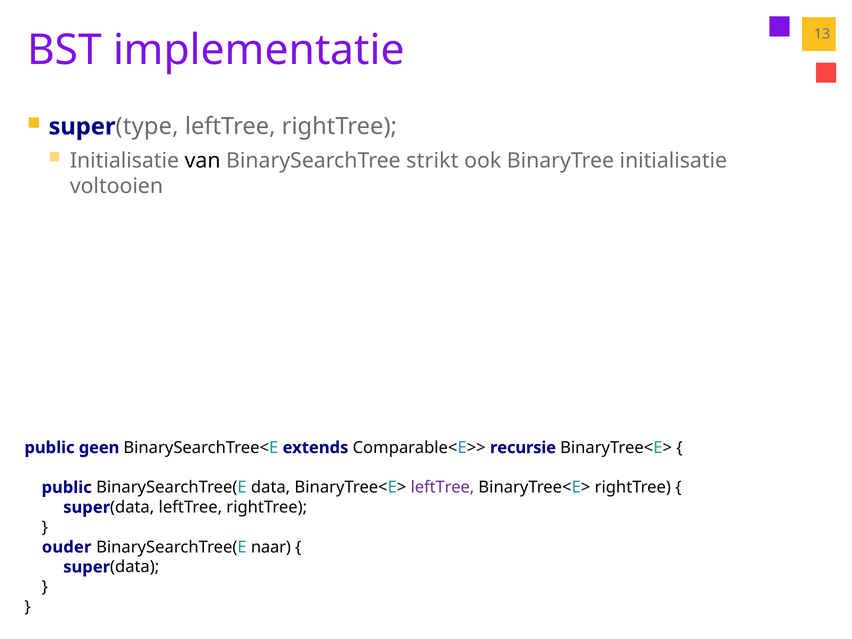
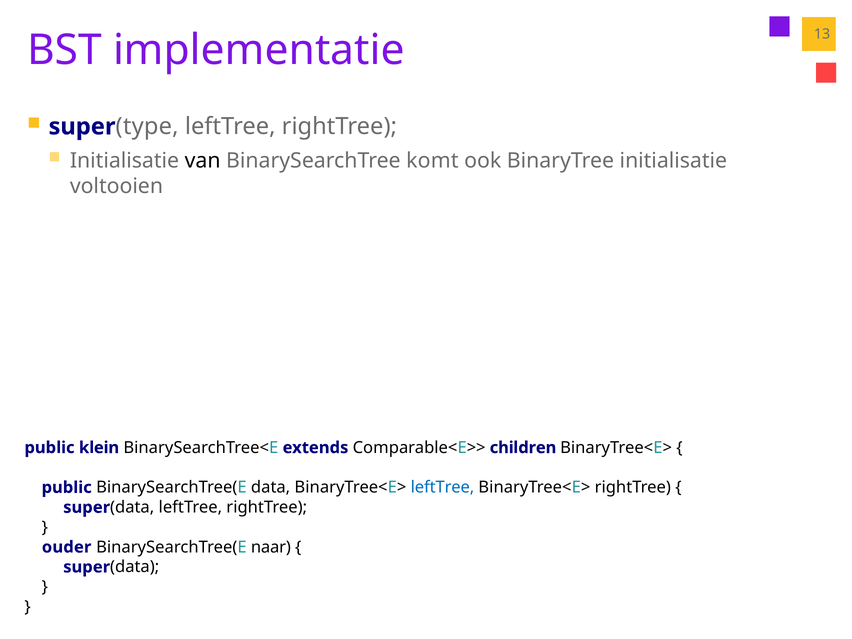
strikt: strikt -> komt
geen: geen -> klein
recursie: recursie -> children
leftTree at (442, 487) colour: purple -> blue
